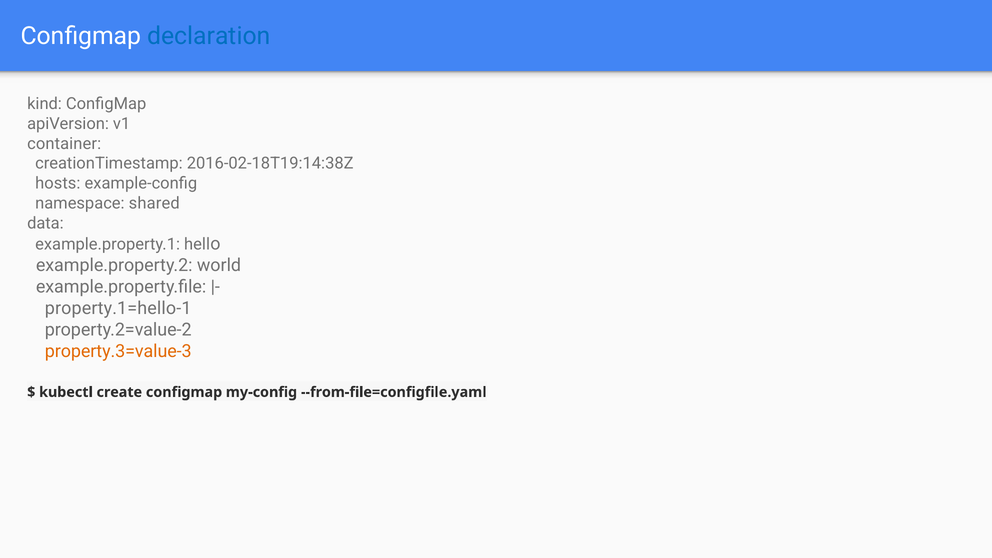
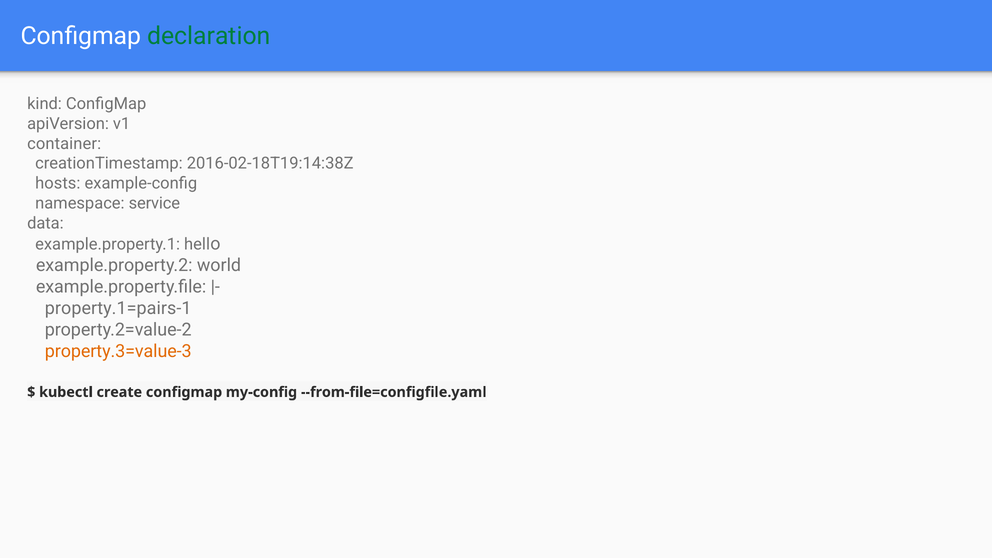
declaration colour: blue -> green
shared: shared -> service
property.1=hello-1: property.1=hello-1 -> property.1=pairs-1
